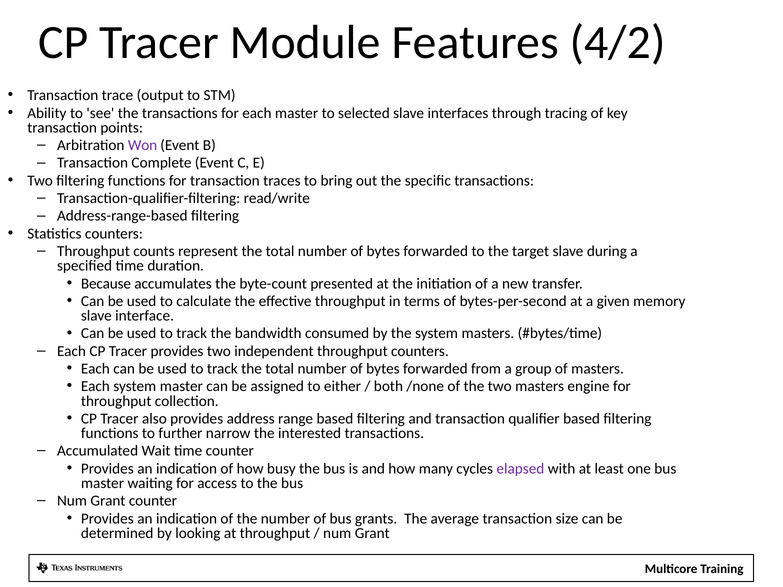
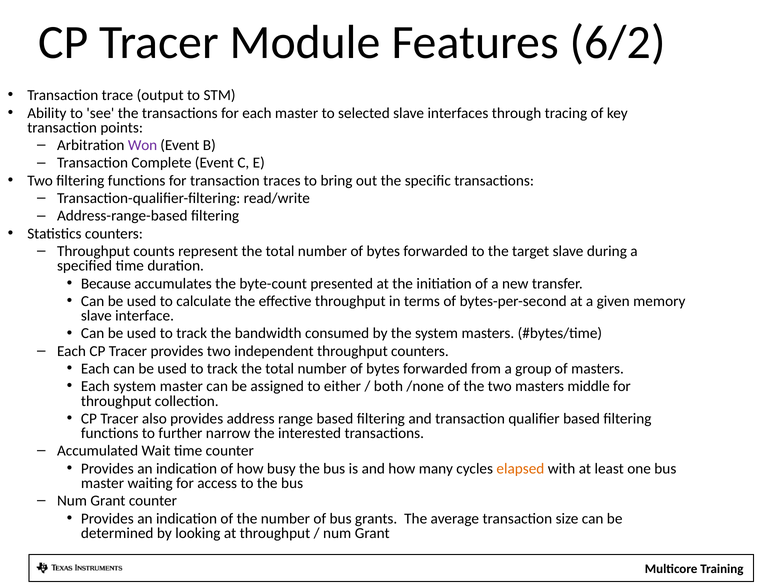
4/2: 4/2 -> 6/2
engine: engine -> middle
elapsed colour: purple -> orange
